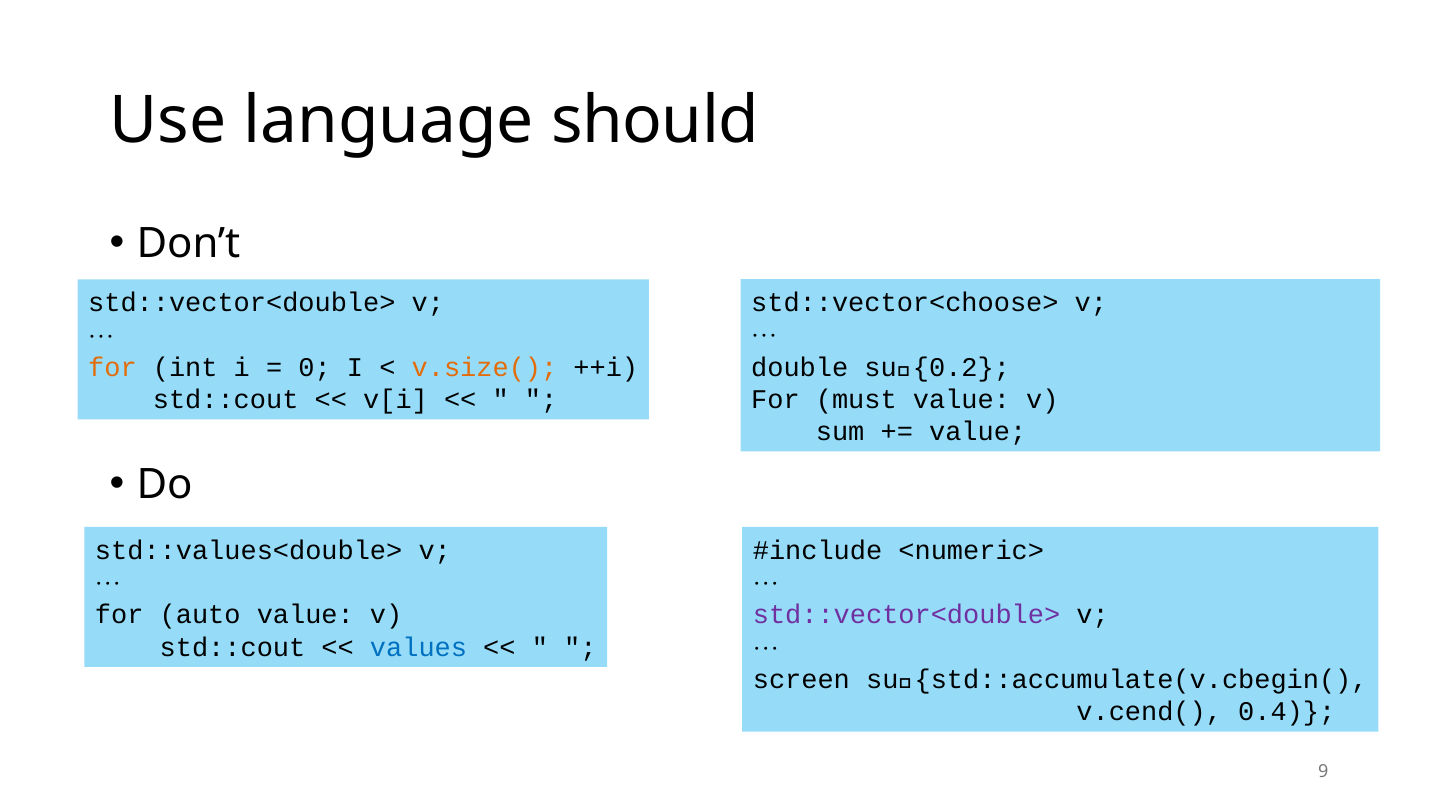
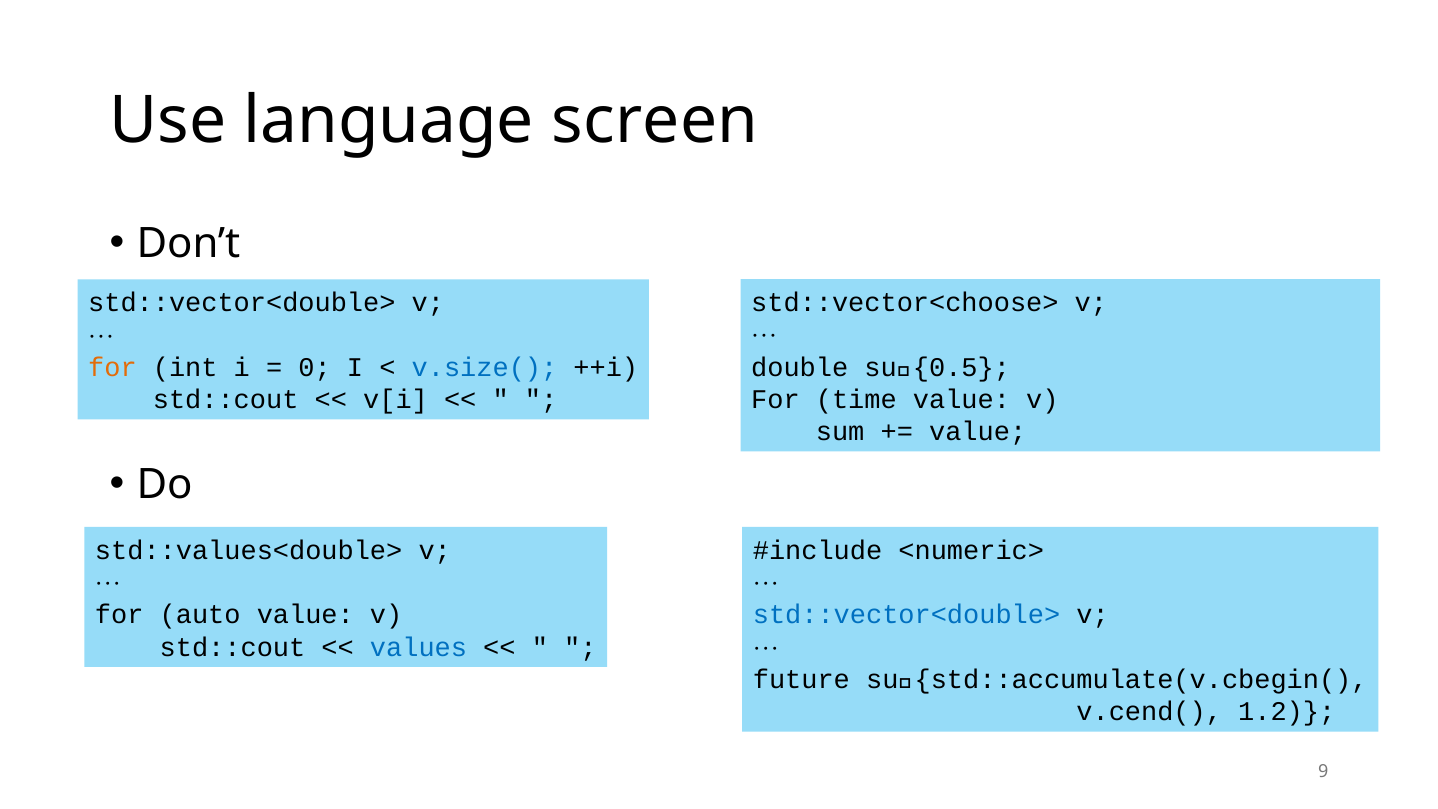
should: should -> screen
su₼{0.2: su₼{0.2 -> su₼{0.5
v.size( colour: orange -> blue
must: must -> time
std::vector<double> at (907, 615) colour: purple -> blue
screen: screen -> future
0.4: 0.4 -> 1.2
